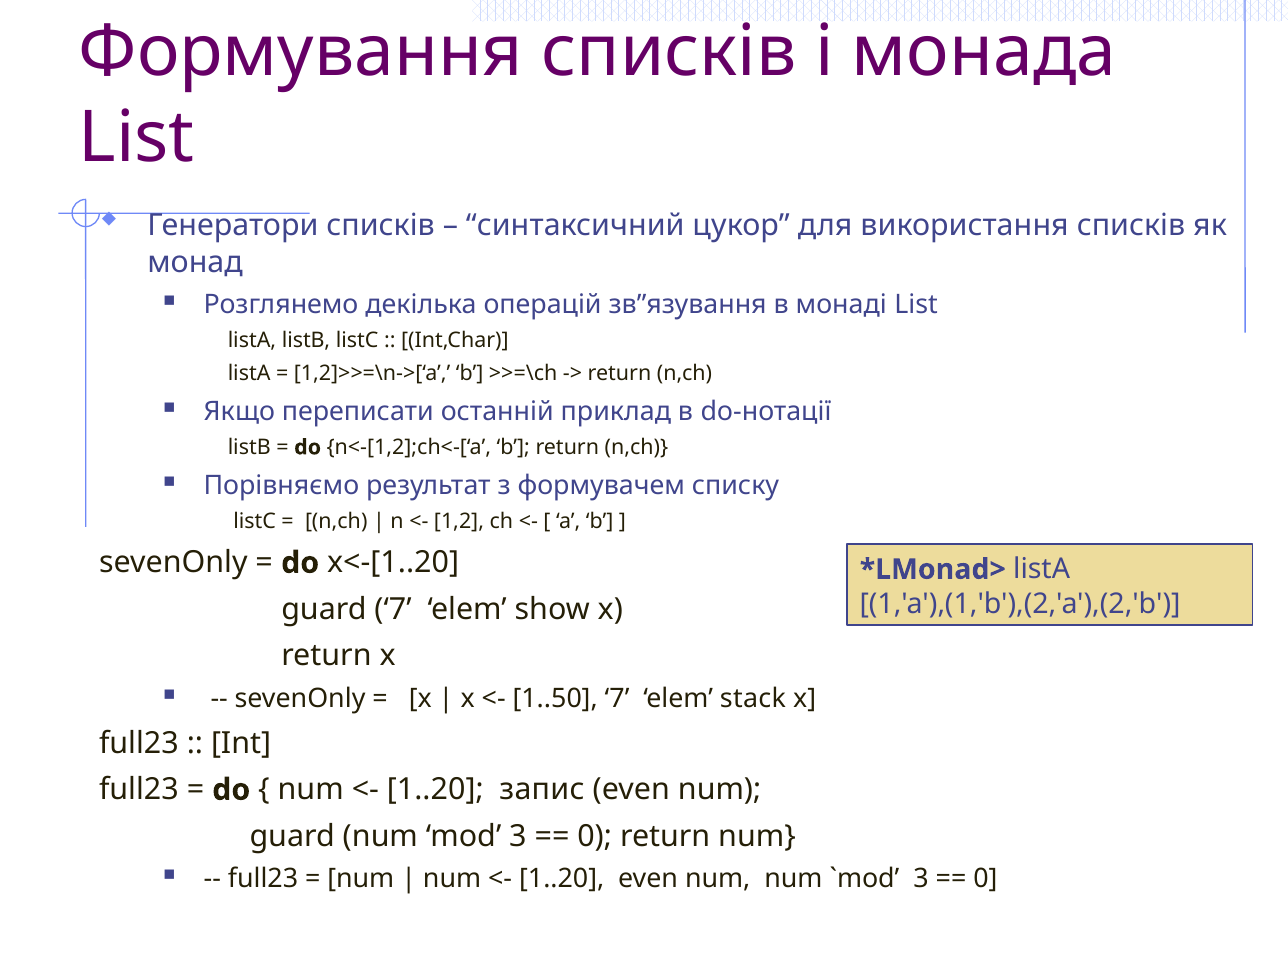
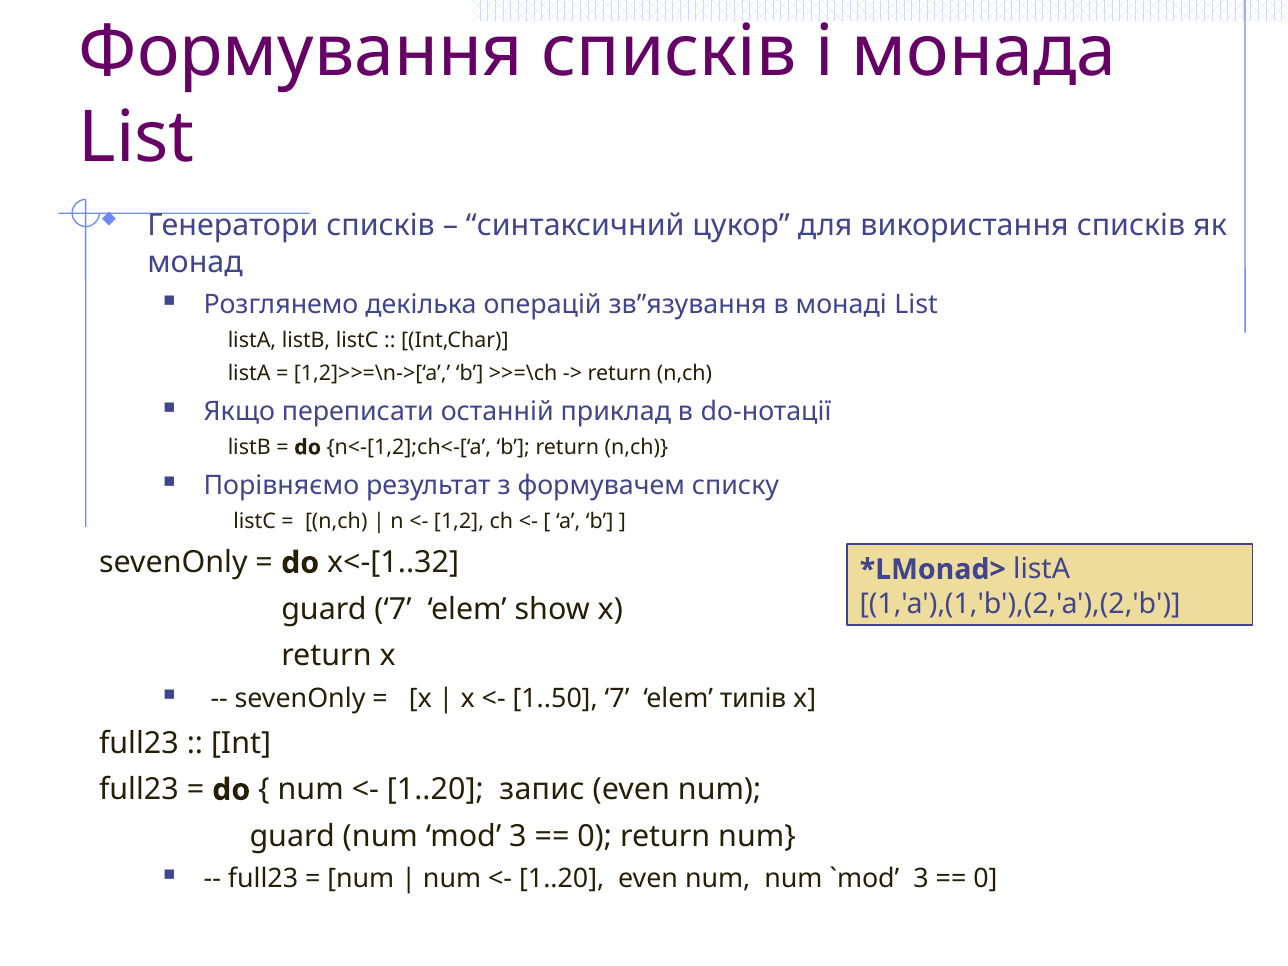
x<-[1..20: x<-[1..20 -> x<-[1..32
stack: stack -> типів
